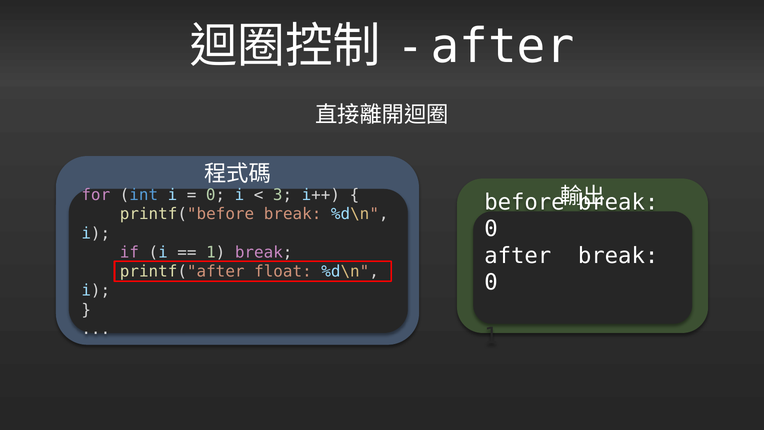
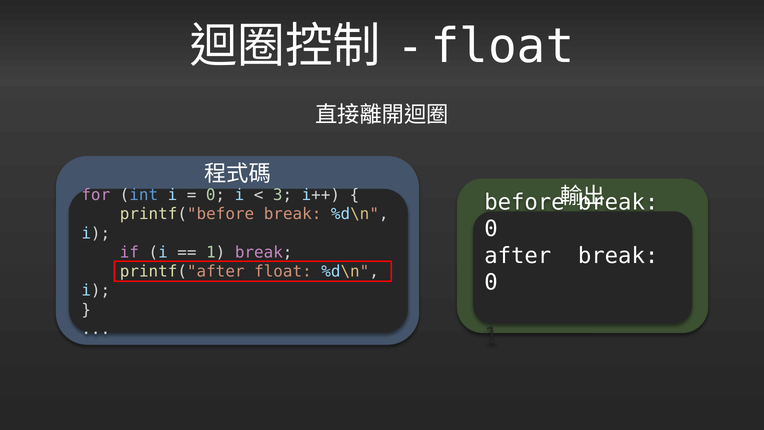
after at (502, 47): after -> float
